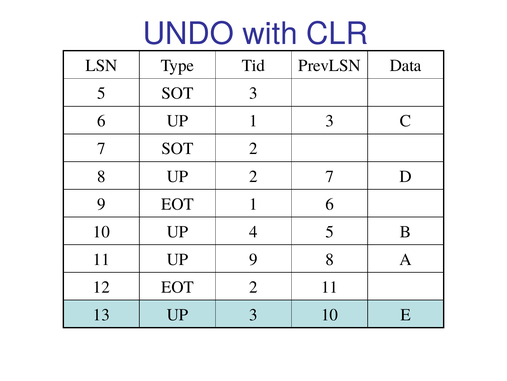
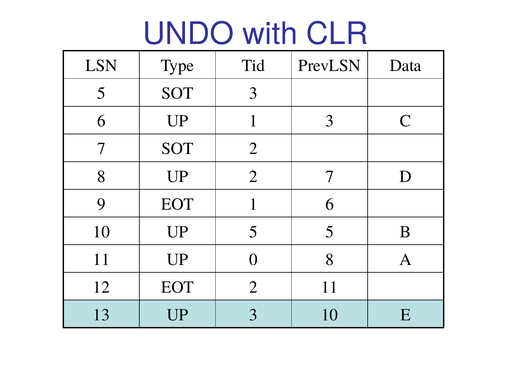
UP 4: 4 -> 5
UP 9: 9 -> 0
